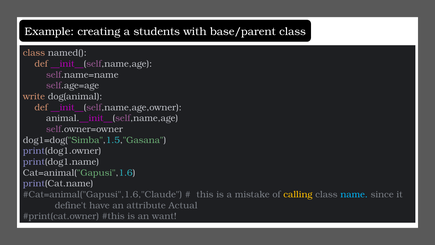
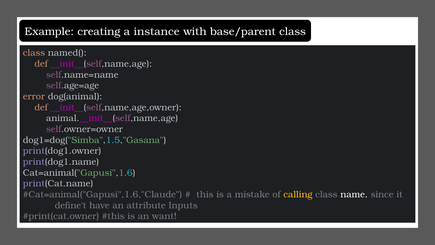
students: students -> instance
write: write -> error
name colour: light blue -> white
Actual: Actual -> Inputs
